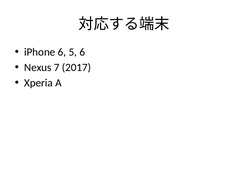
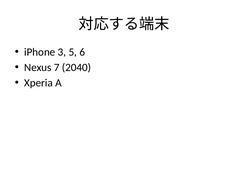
iPhone 6: 6 -> 3
2017: 2017 -> 2040
